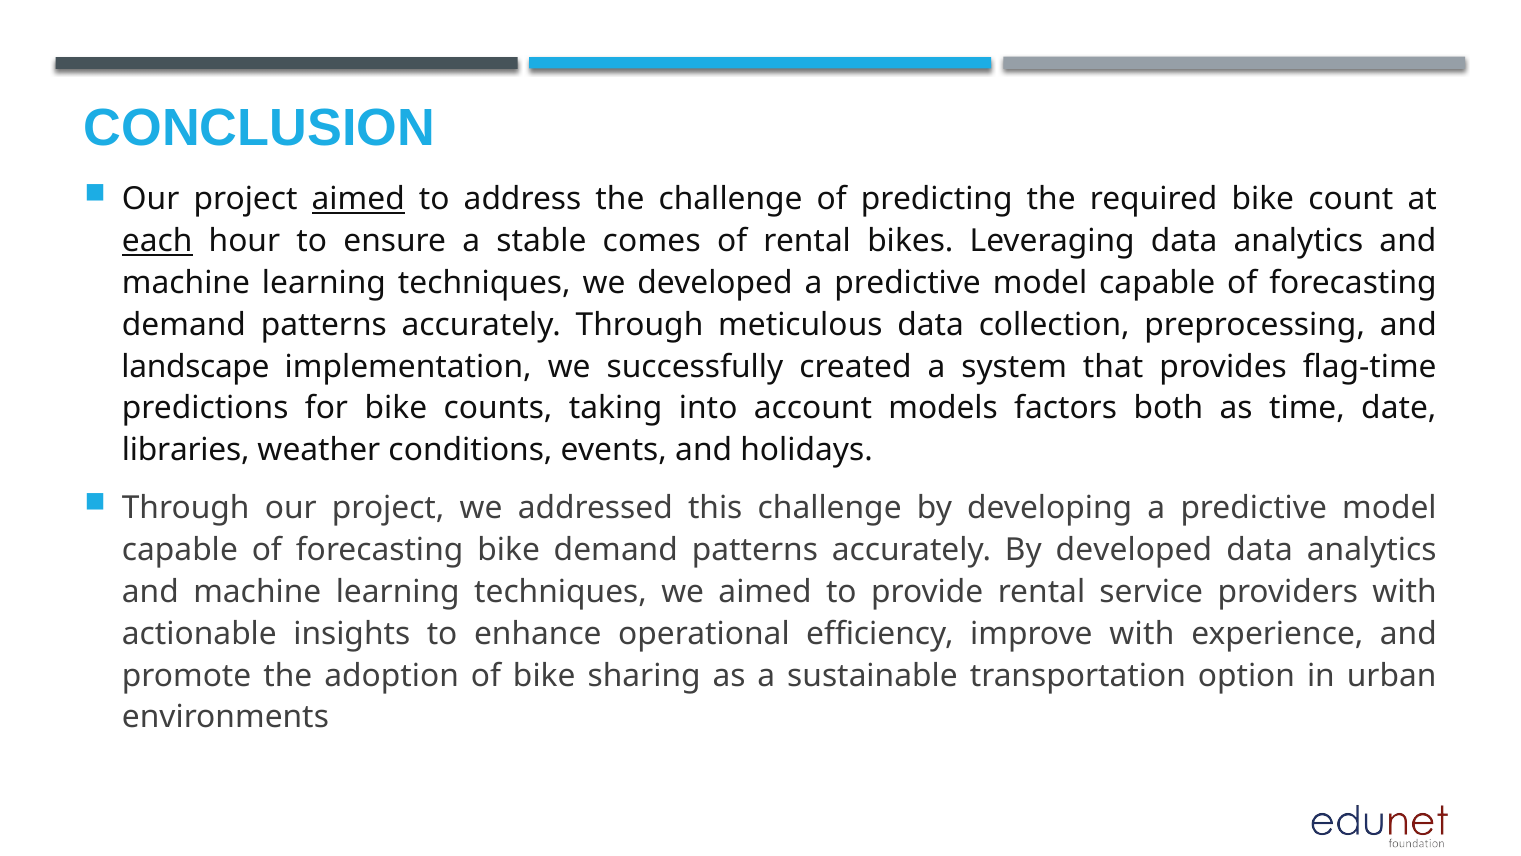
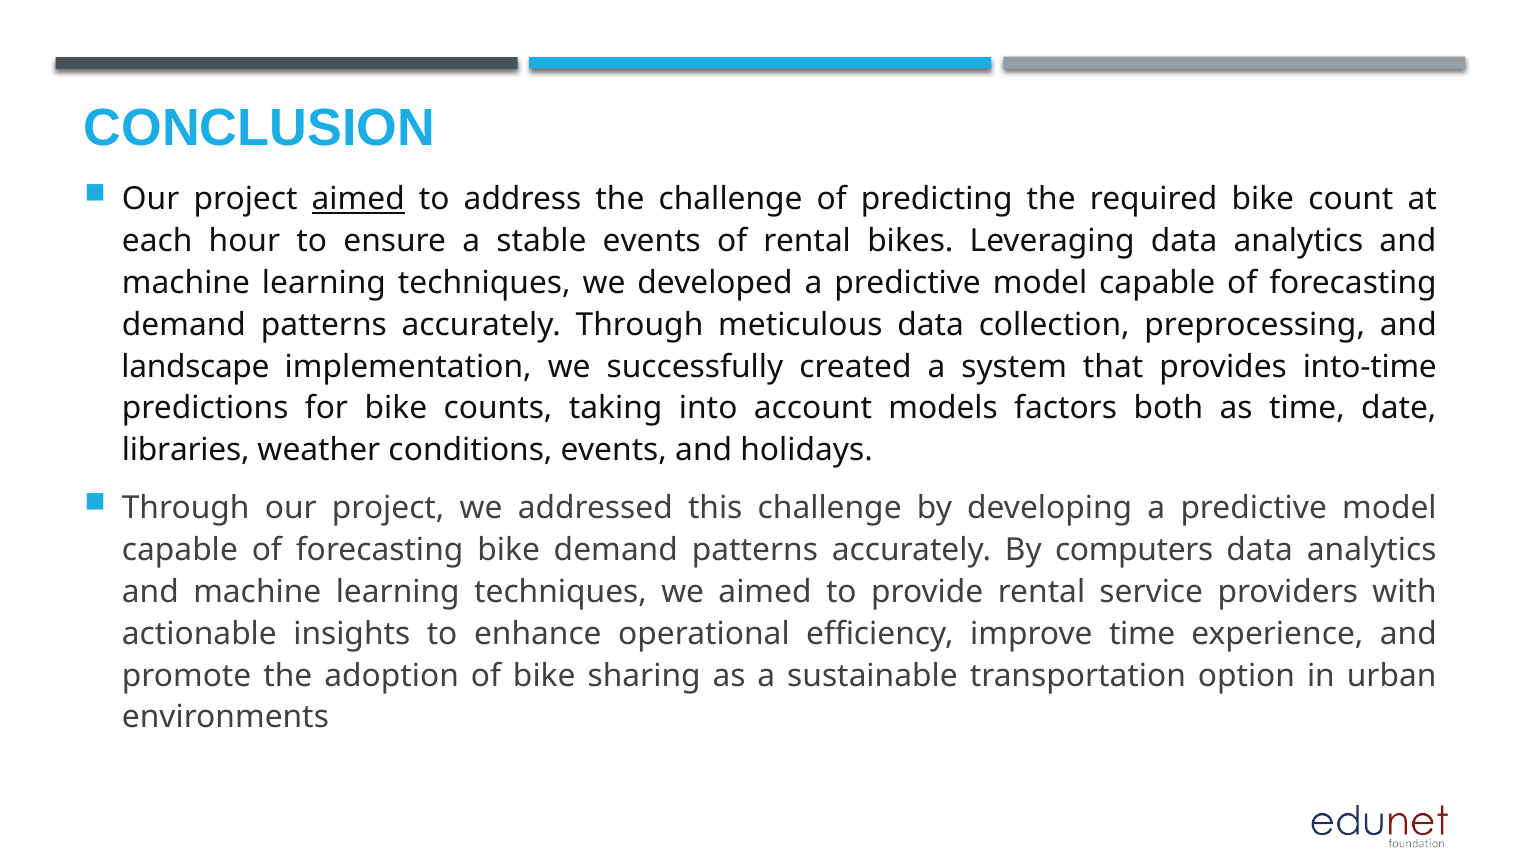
each underline: present -> none
stable comes: comes -> events
flag-time: flag-time -> into-time
By developed: developed -> computers
improve with: with -> time
